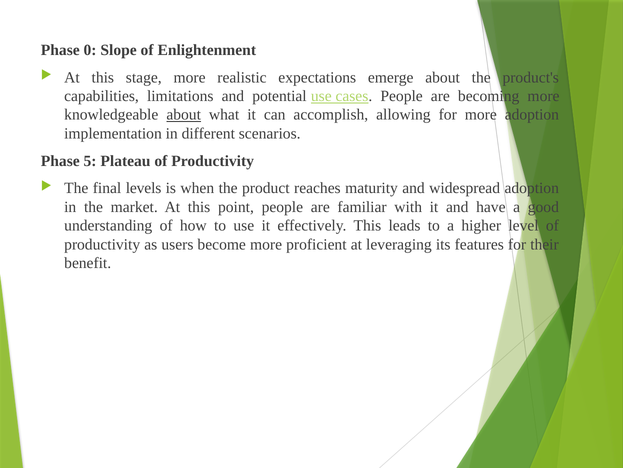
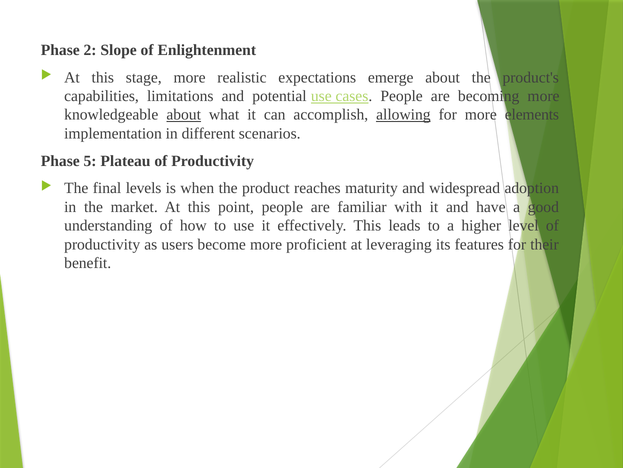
0: 0 -> 2
allowing underline: none -> present
more adoption: adoption -> elements
